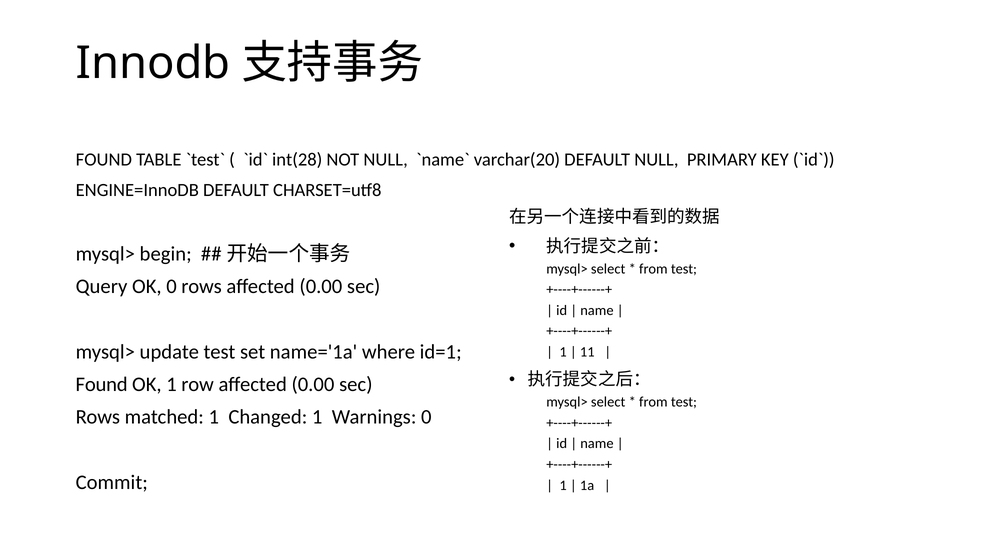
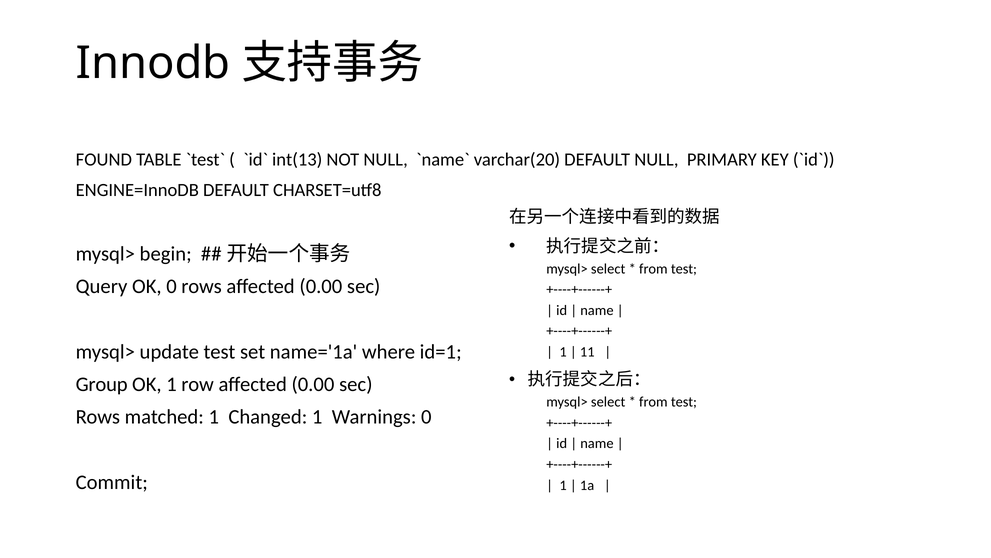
int(28: int(28 -> int(13
Found at (102, 384): Found -> Group
